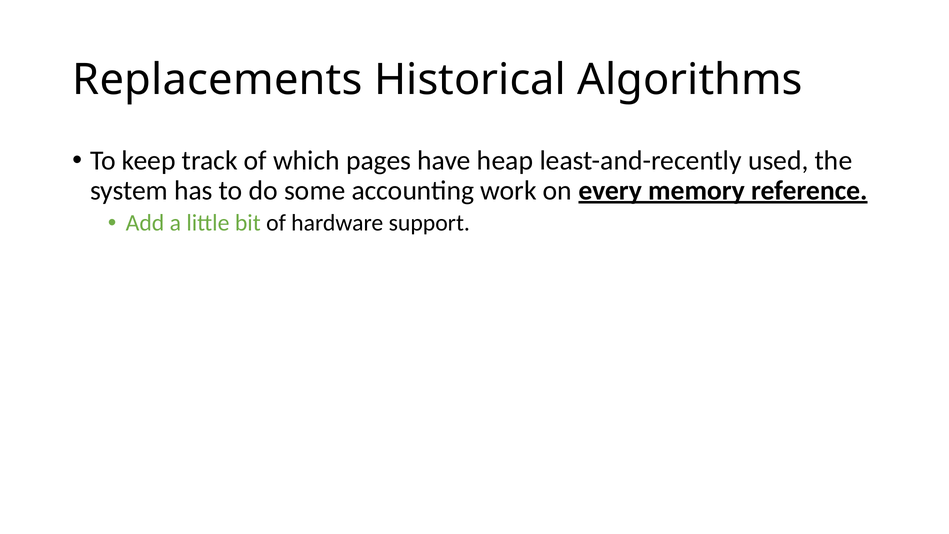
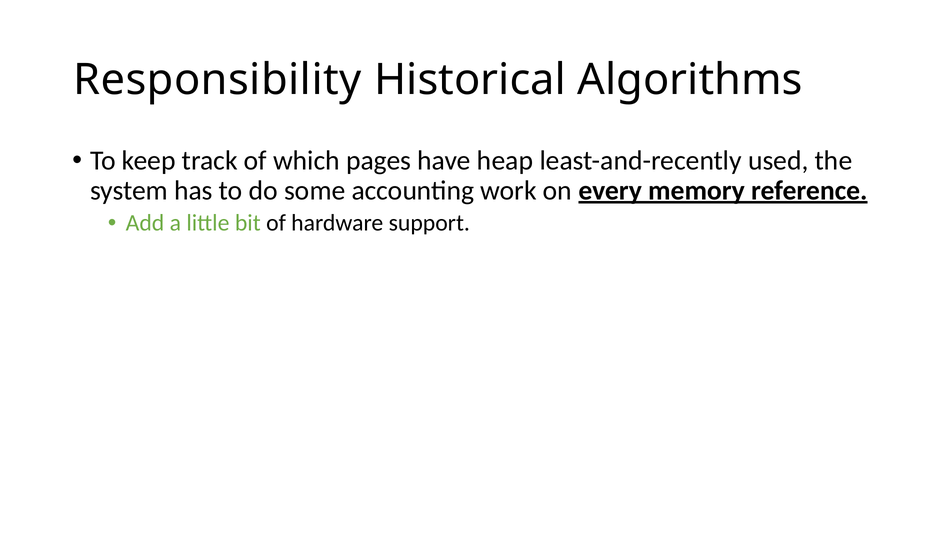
Replacements: Replacements -> Responsibility
